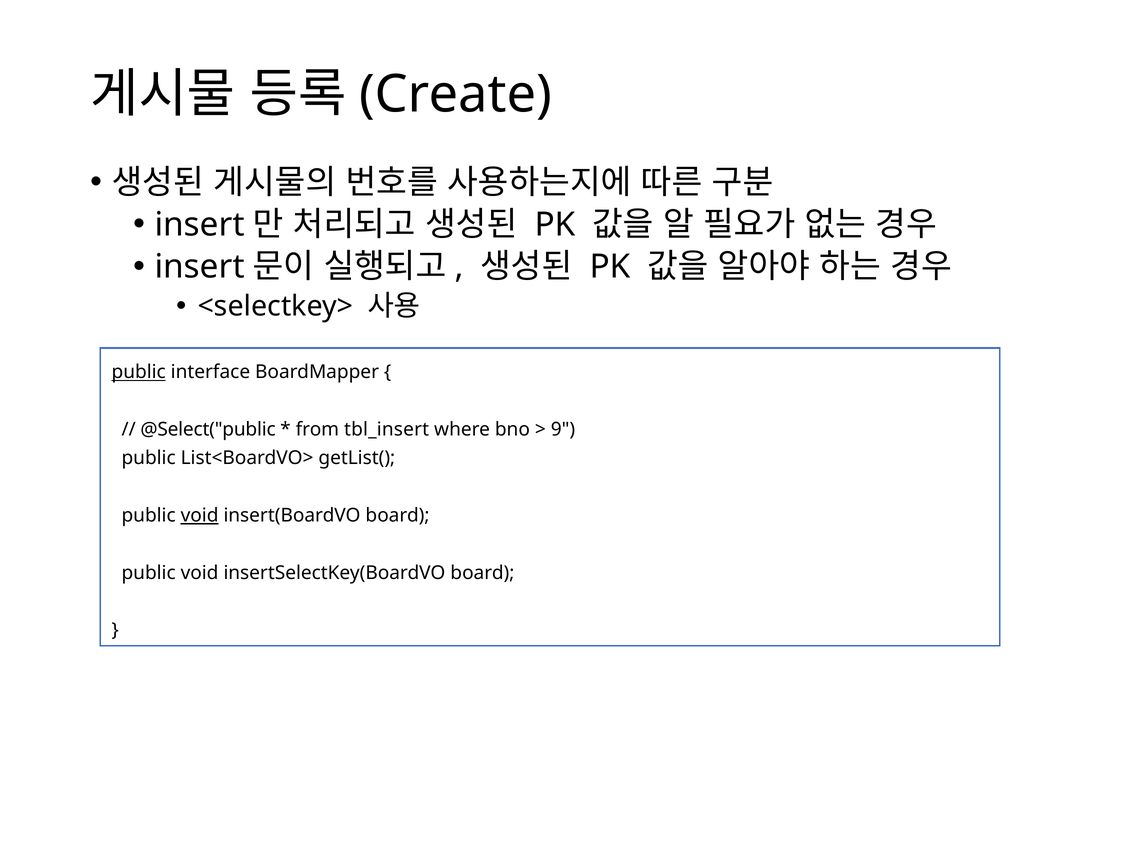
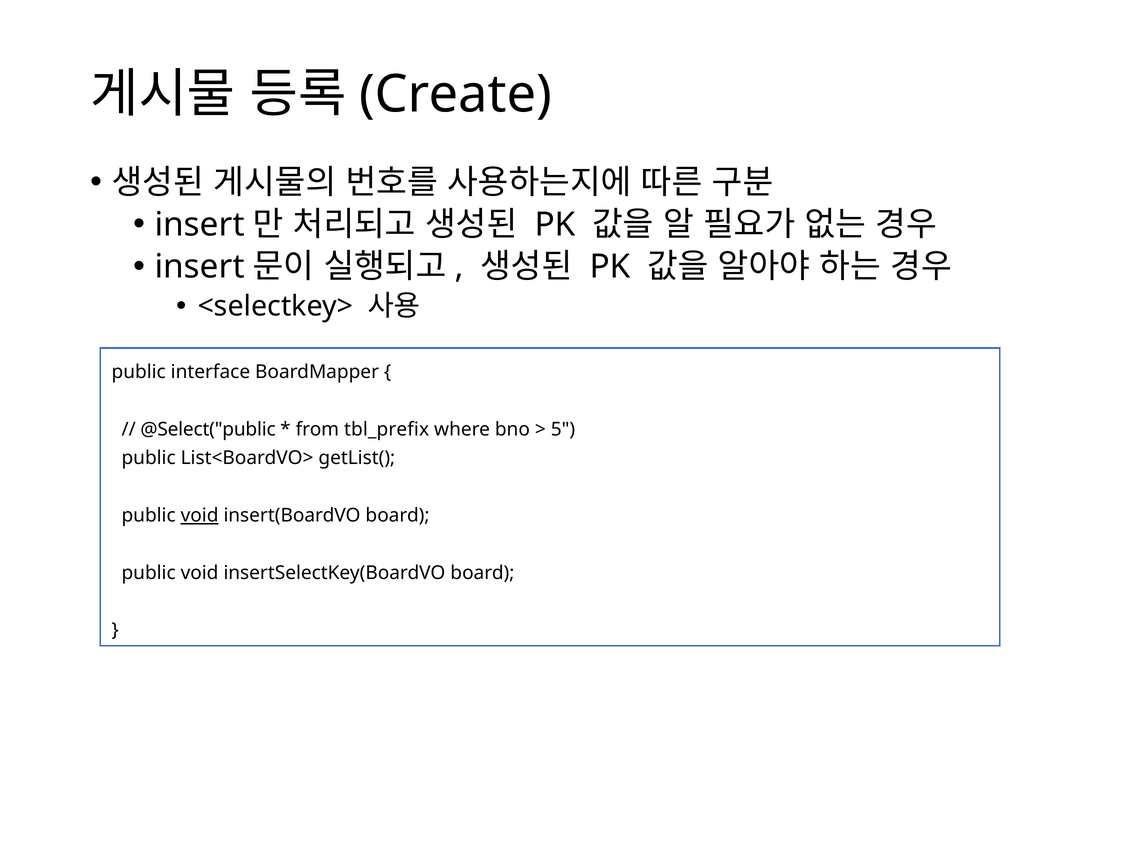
public at (139, 372) underline: present -> none
tbl_insert: tbl_insert -> tbl_prefix
9: 9 -> 5
